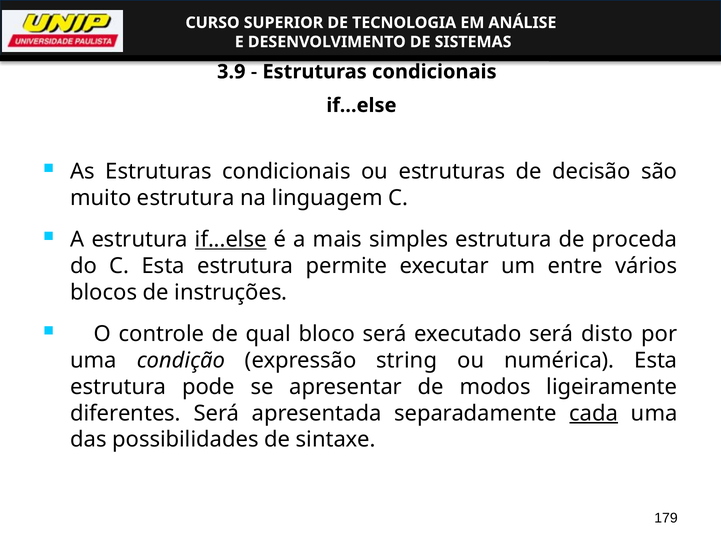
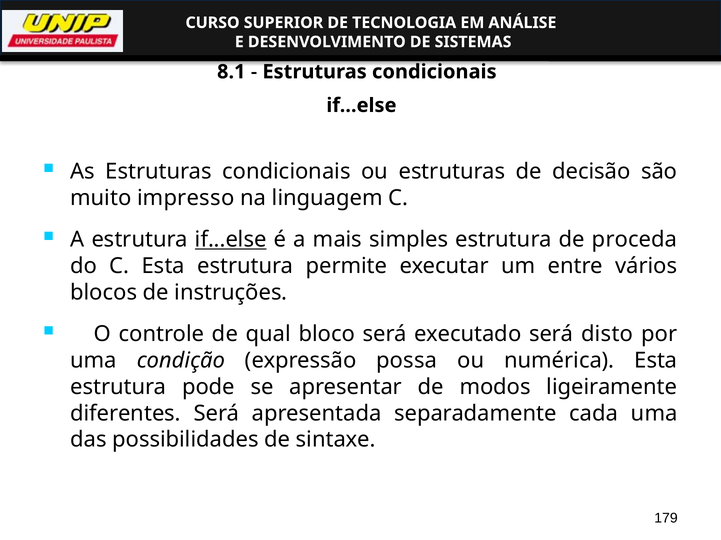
3.9: 3.9 -> 8.1
muito estrutura: estrutura -> impresso
string: string -> possa
cada underline: present -> none
